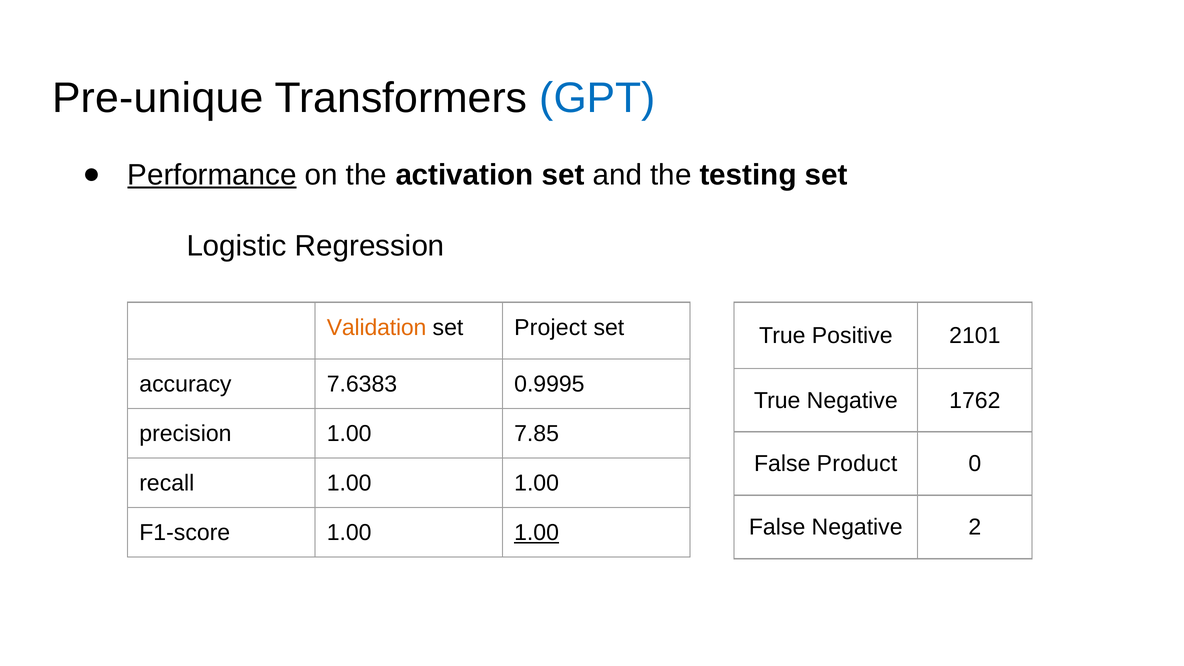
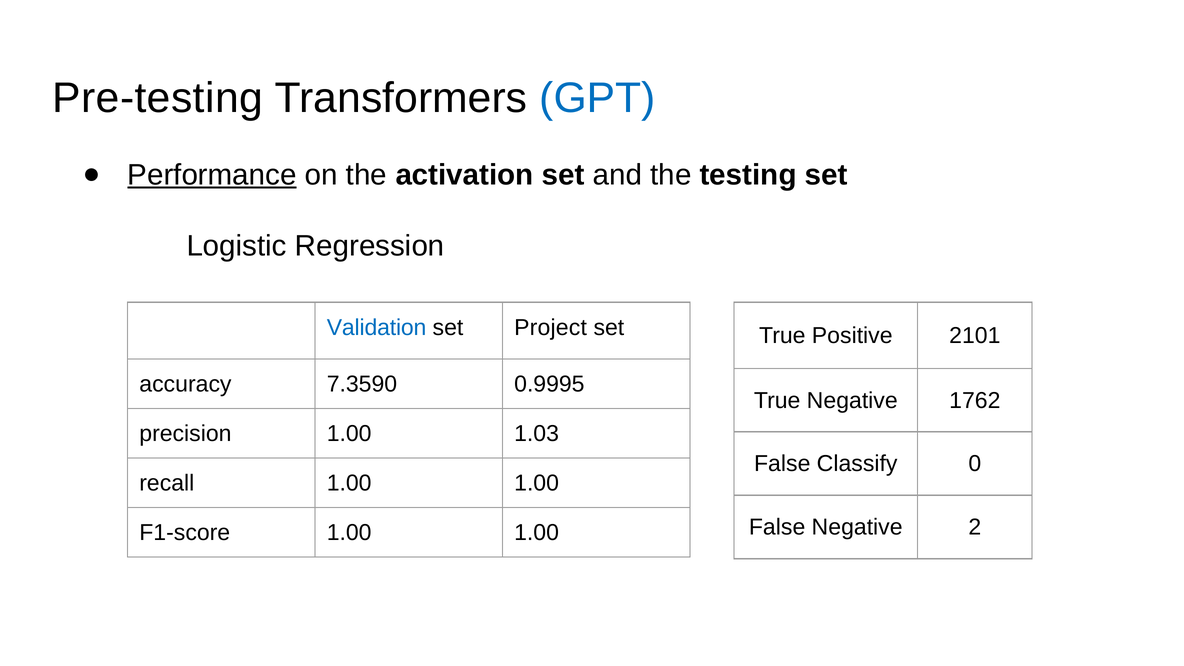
Pre-unique: Pre-unique -> Pre-testing
Validation colour: orange -> blue
7.6383: 7.6383 -> 7.3590
7.85: 7.85 -> 1.03
Product: Product -> Classify
1.00 at (537, 533) underline: present -> none
